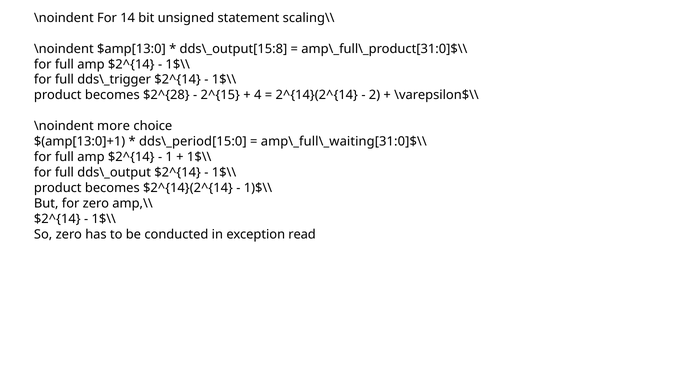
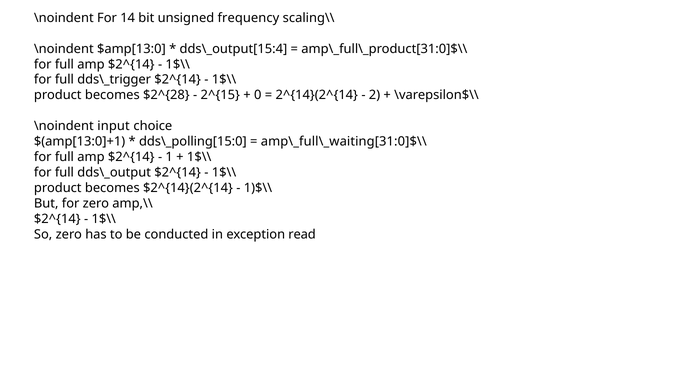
statement: statement -> frequency
dds\_output[15:8: dds\_output[15:8 -> dds\_output[15:4
4: 4 -> 0
more: more -> input
dds\_period[15:0: dds\_period[15:0 -> dds\_polling[15:0
